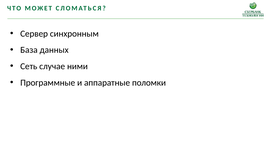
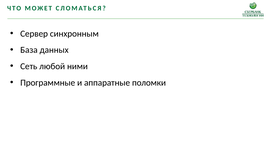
случае: случае -> любой
